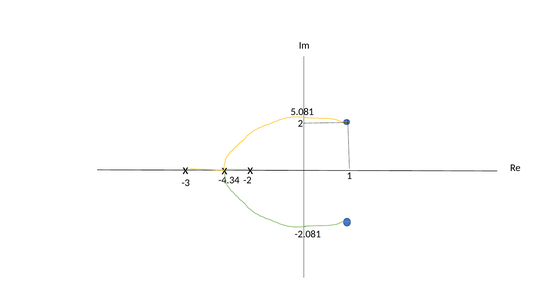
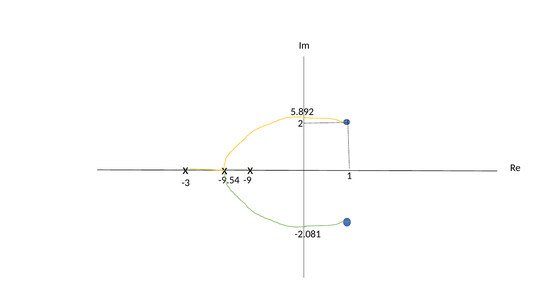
5.081: 5.081 -> 5.892
-4.34: -4.34 -> -9.54
-2: -2 -> -9
